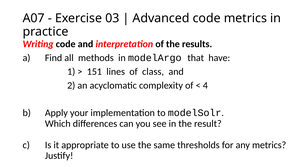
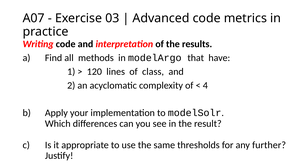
151: 151 -> 120
any metrics: metrics -> further
